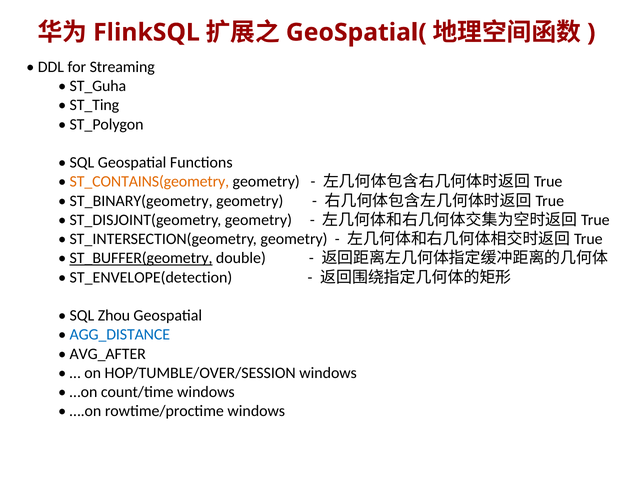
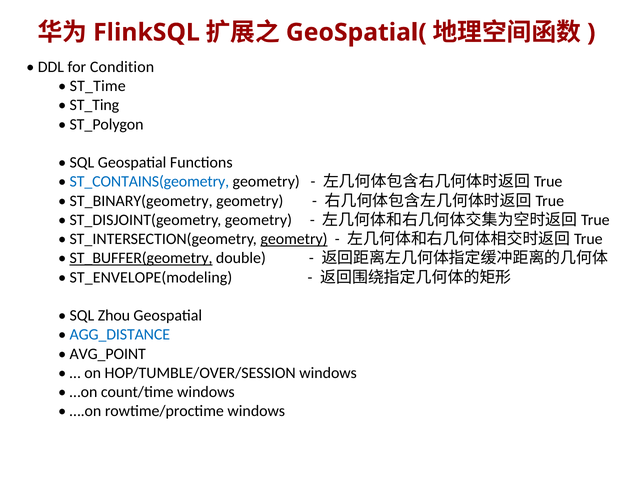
Streaming: Streaming -> Condition
ST_Guha: ST_Guha -> ST_Time
ST_CONTAINS(geometry colour: orange -> blue
geometry at (294, 239) underline: none -> present
ST_ENVELOPE(detection: ST_ENVELOPE(detection -> ST_ENVELOPE(modeling
AVG_AFTER: AVG_AFTER -> AVG_POINT
